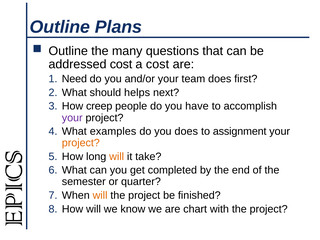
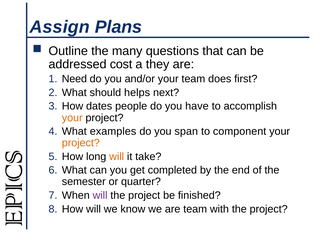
Outline at (60, 27): Outline -> Assign
a cost: cost -> they
creep: creep -> dates
your at (72, 118) colour: purple -> orange
you does: does -> span
assignment: assignment -> component
will at (100, 195) colour: orange -> purple
are chart: chart -> team
